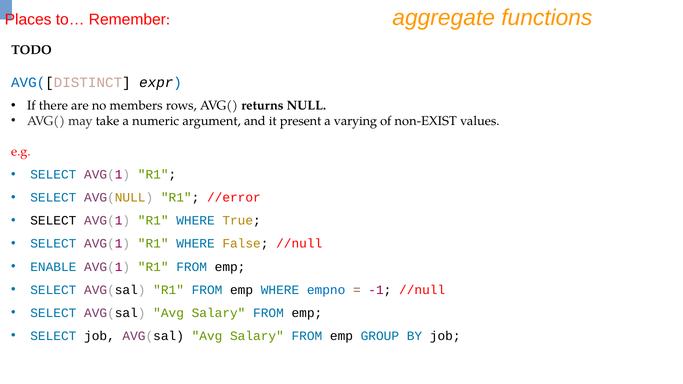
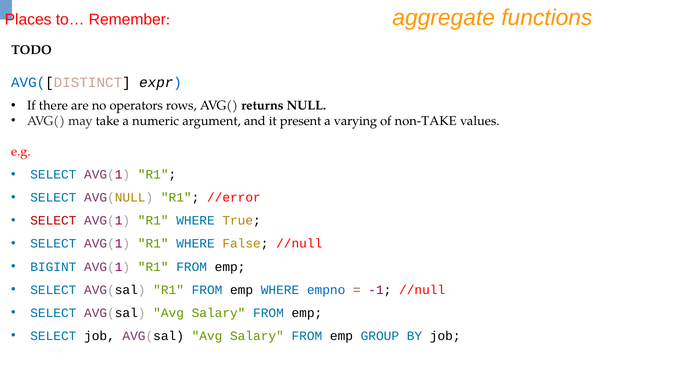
members: members -> operators
non-EXIST: non-EXIST -> non-TAKE
SELECT at (53, 221) colour: black -> red
ENABLE: ENABLE -> BIGINT
